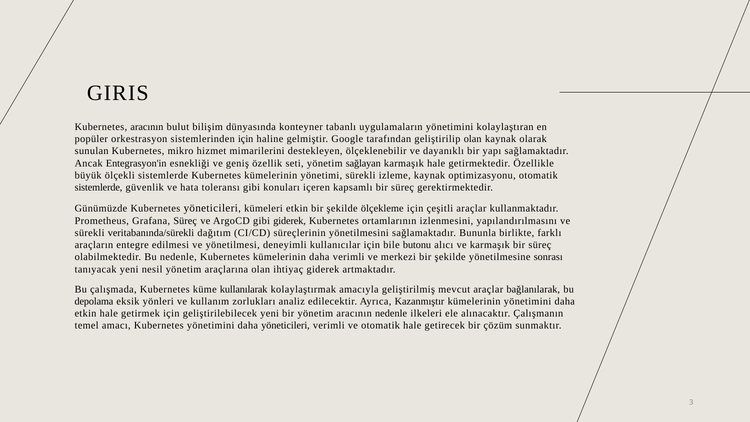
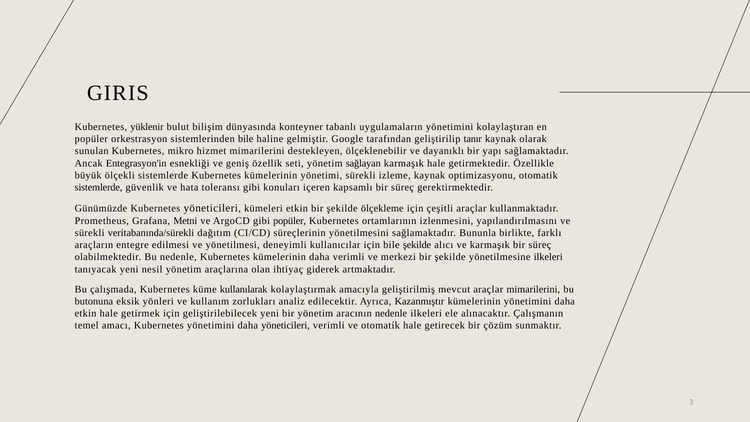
Kubernetes aracının: aracının -> yüklenir
sistemlerinden için: için -> bile
geliştirilip olan: olan -> tanır
Grafana Süreç: Süreç -> Metni
gibi giderek: giderek -> popüler
bile butonu: butonu -> şekilde
yönetilmesine sonrası: sonrası -> ilkeleri
araçlar bağlanılarak: bağlanılarak -> mimarilerini
depolama: depolama -> butonuna
